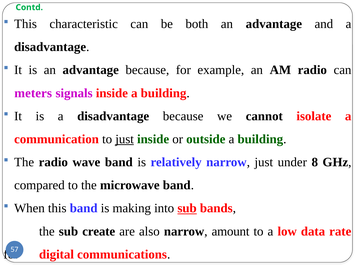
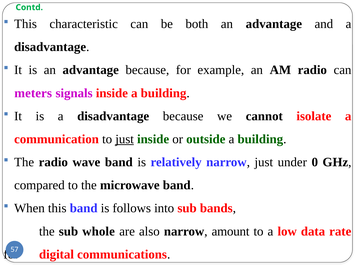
8: 8 -> 0
making: making -> follows
sub at (187, 208) underline: present -> none
create: create -> whole
